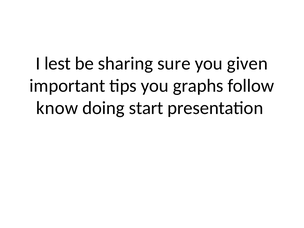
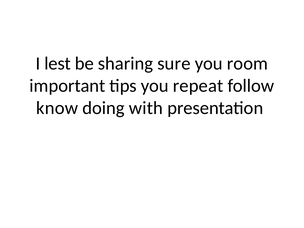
given: given -> room
graphs: graphs -> repeat
start: start -> with
